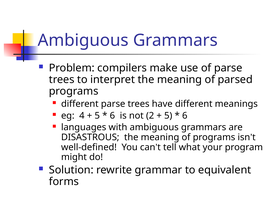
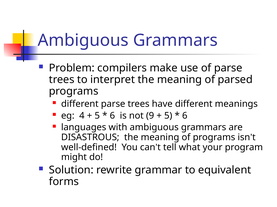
2: 2 -> 9
